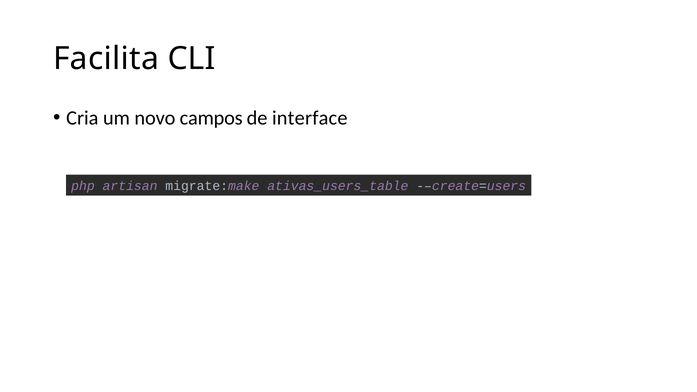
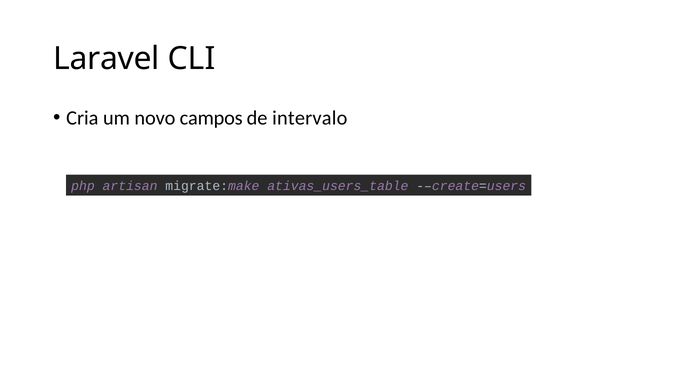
Facilita: Facilita -> Laravel
interface: interface -> intervalo
